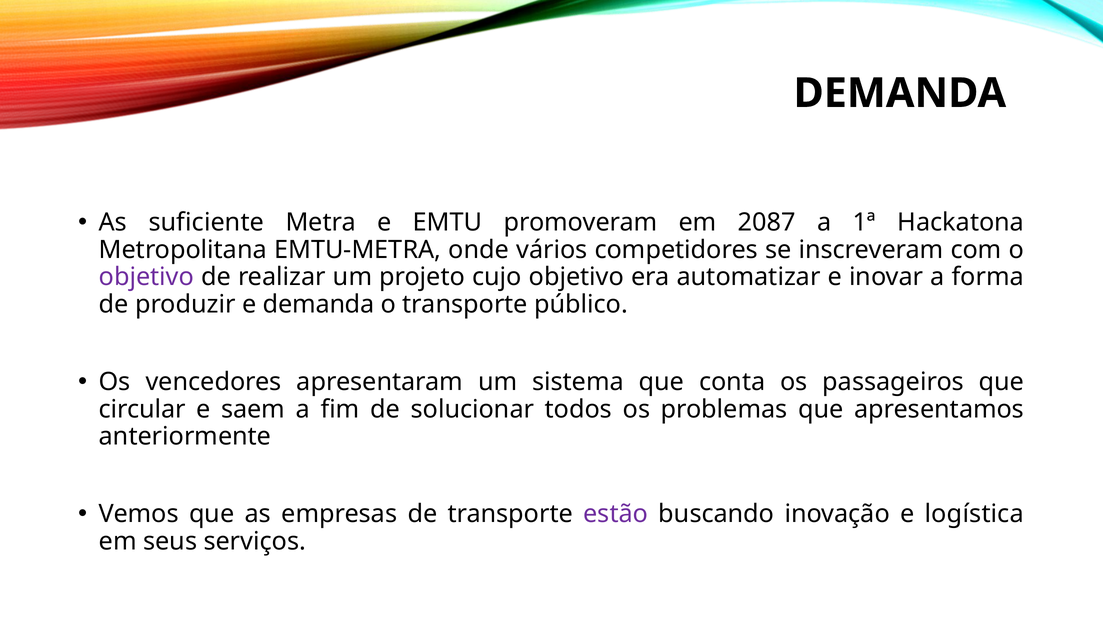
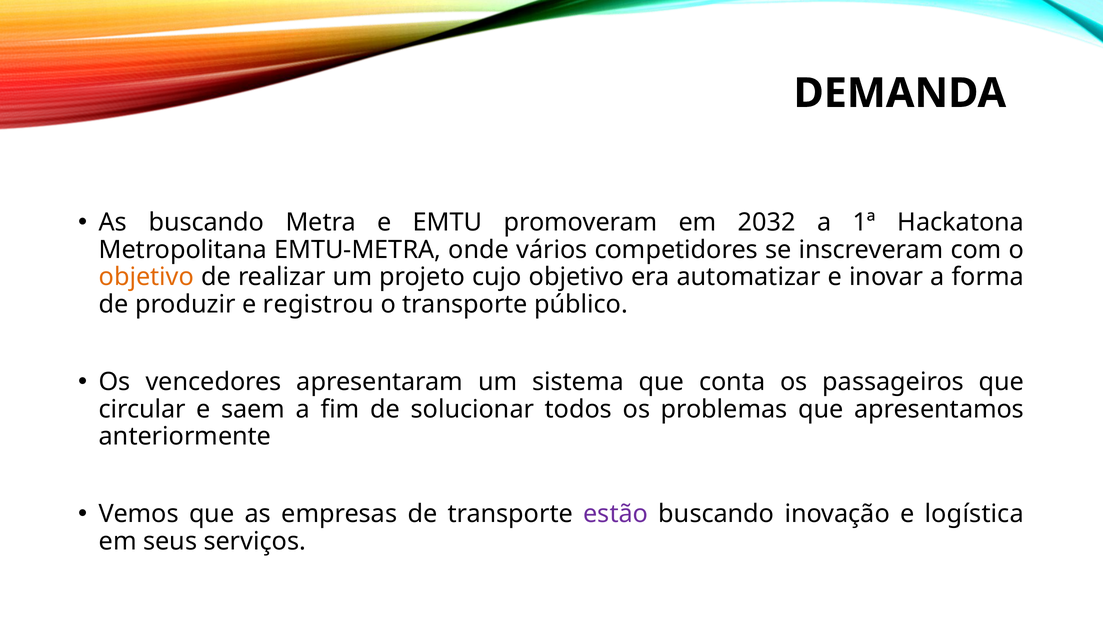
As suficiente: suficiente -> buscando
2087: 2087 -> 2032
objetivo at (146, 277) colour: purple -> orange
e demanda: demanda -> registrou
